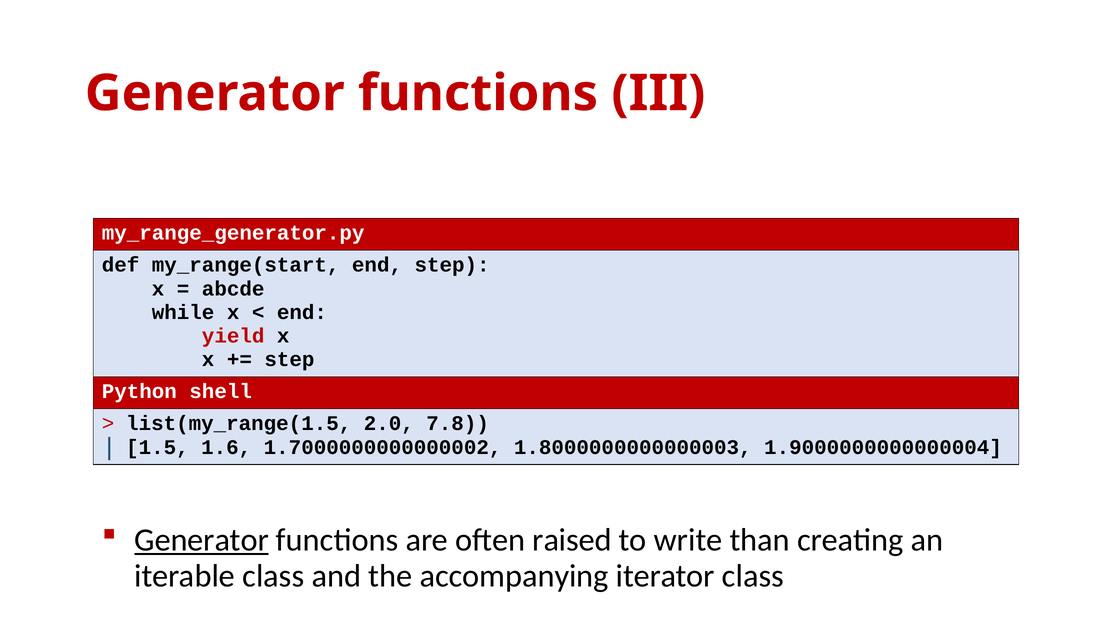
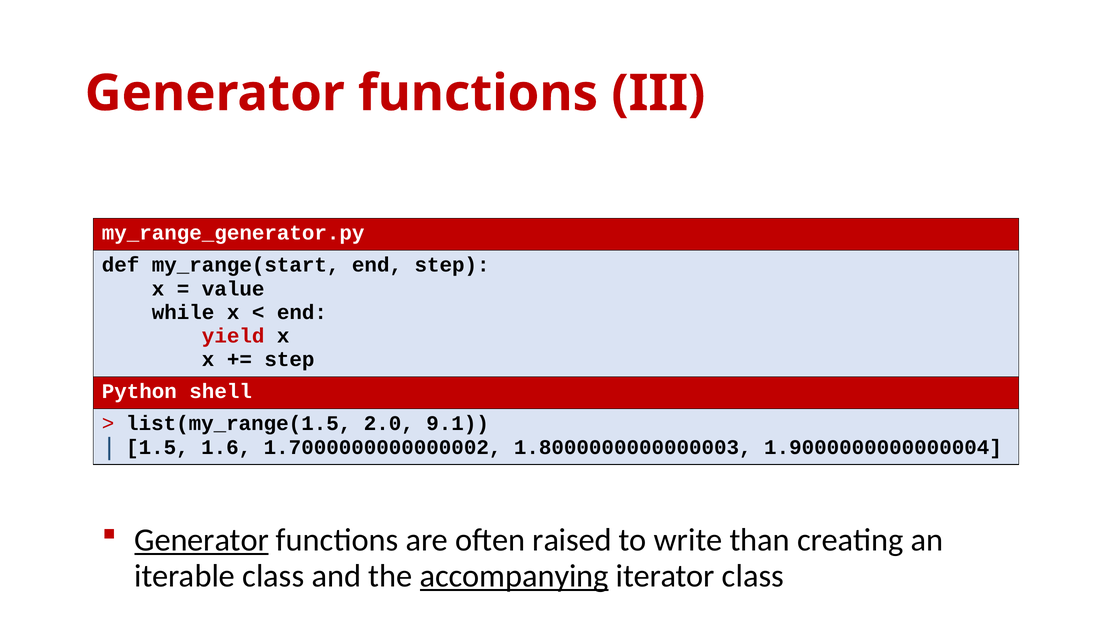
abcde: abcde -> value
7.8: 7.8 -> 9.1
accompanying underline: none -> present
